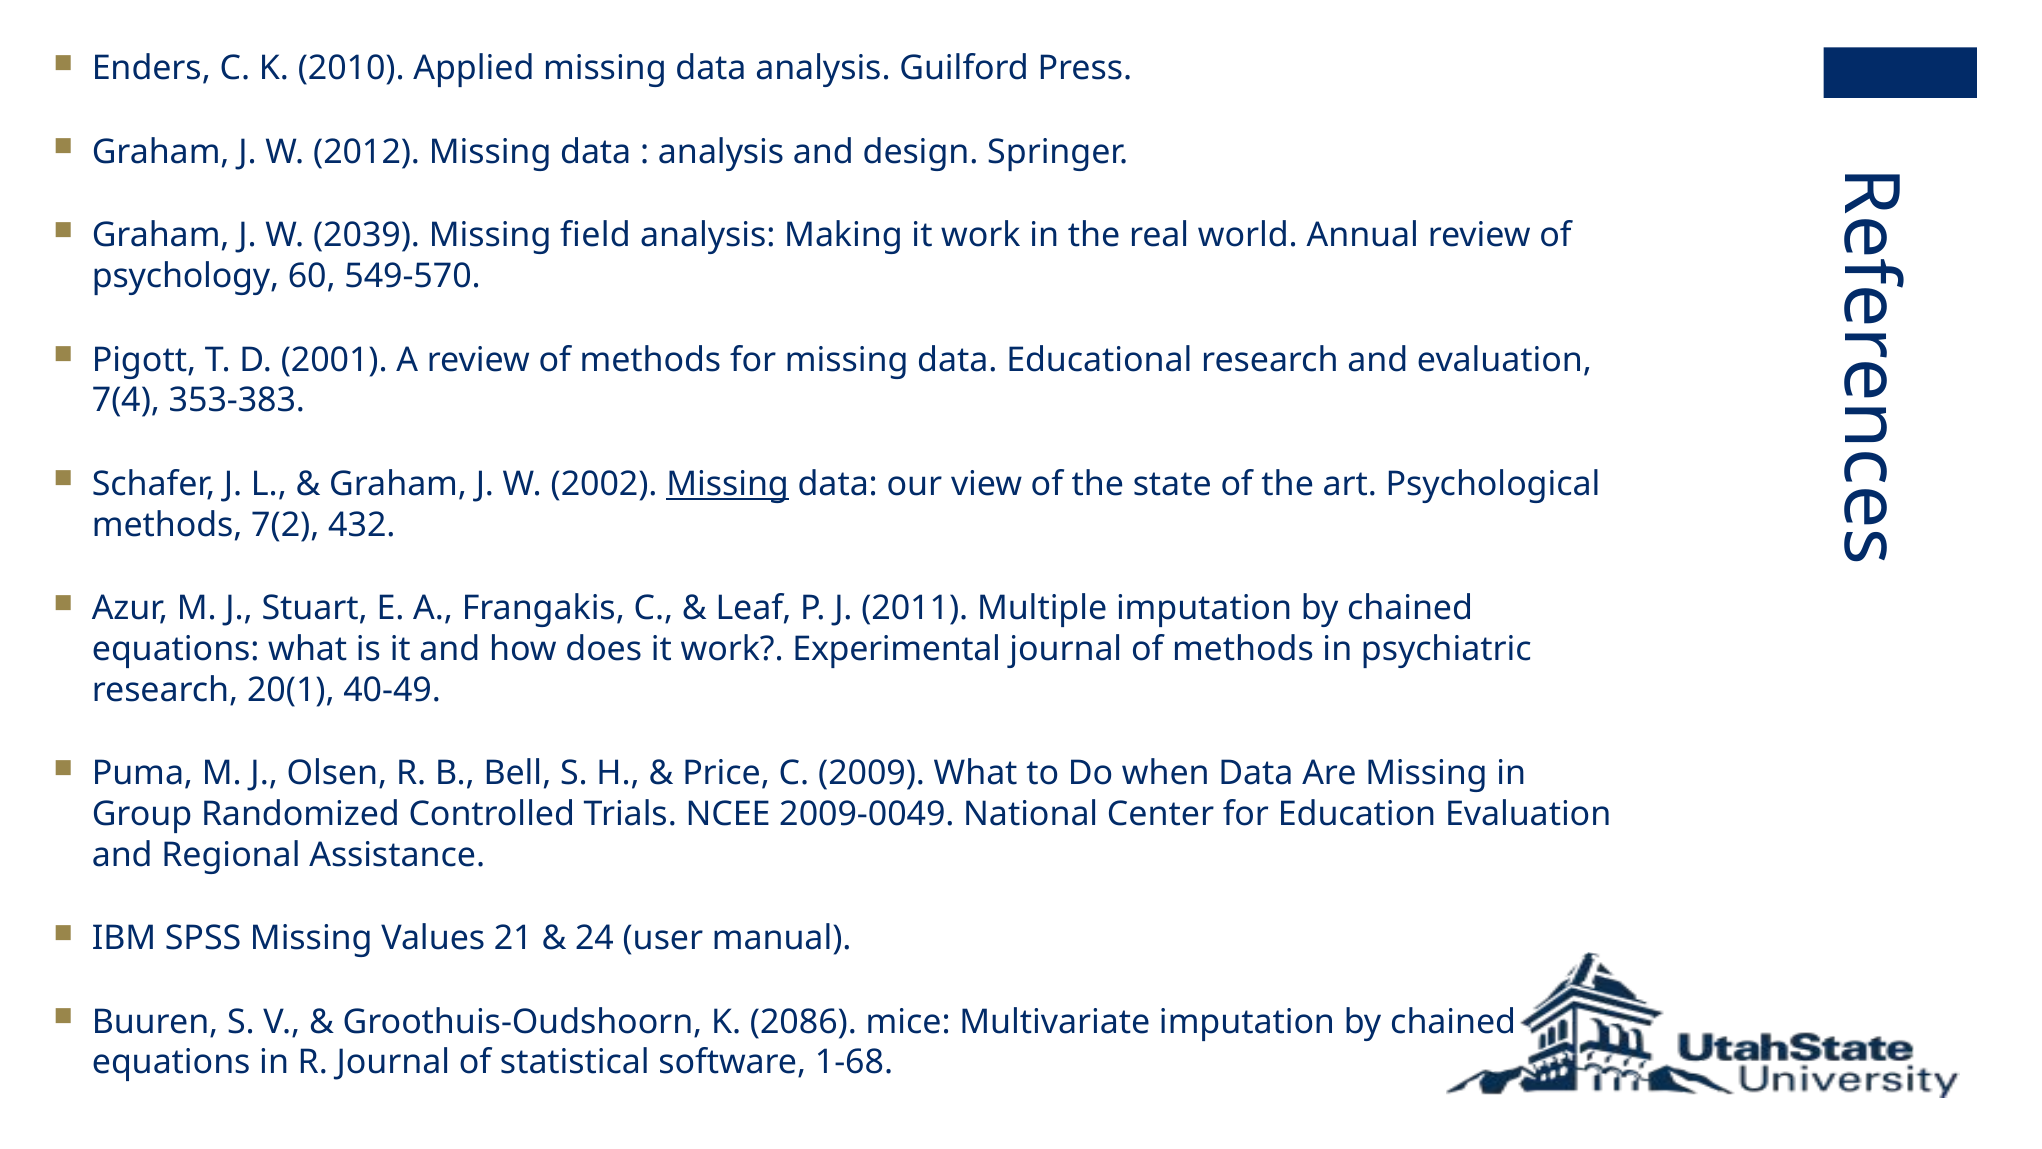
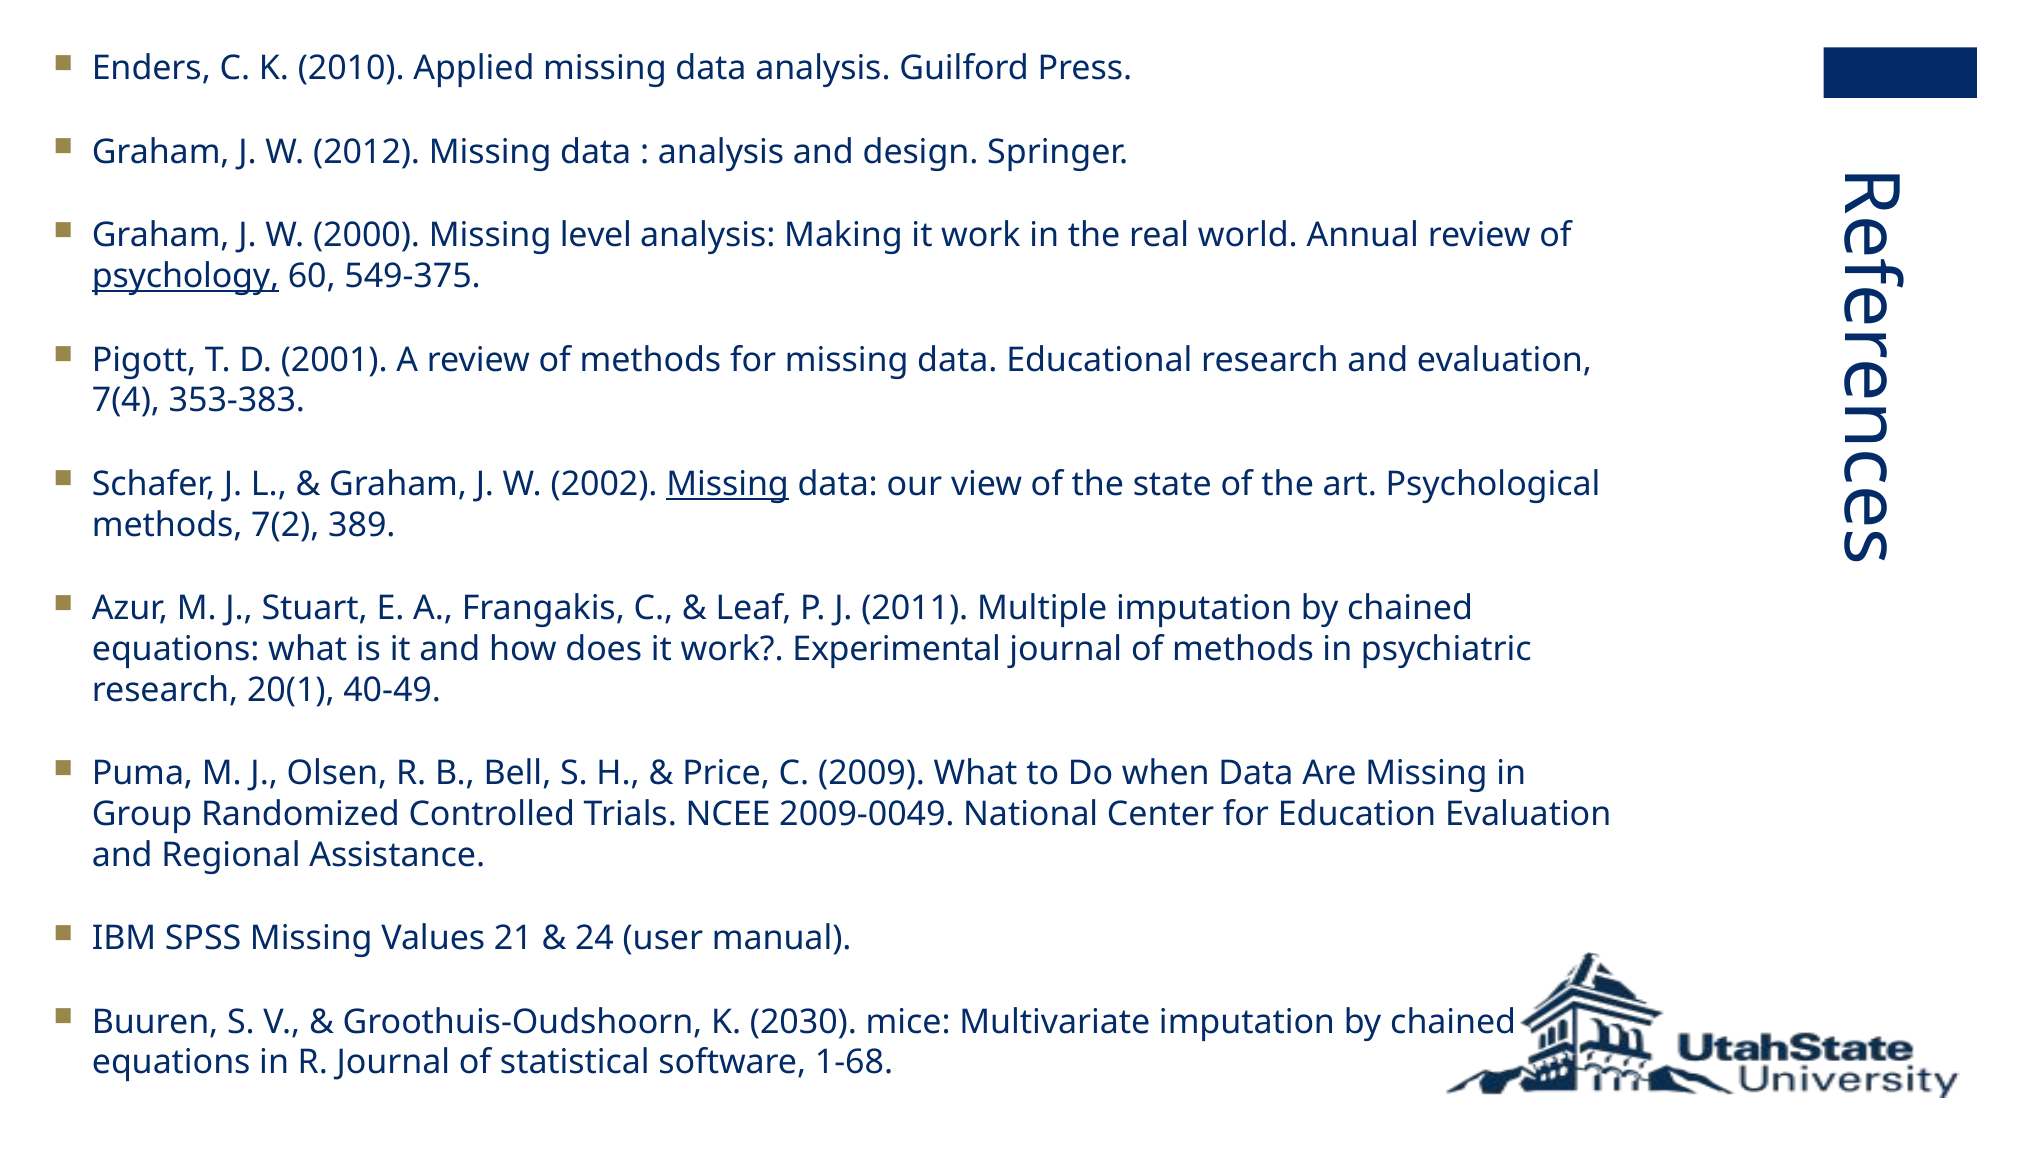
2039: 2039 -> 2000
field: field -> level
psychology underline: none -> present
549-570: 549-570 -> 549-375
432: 432 -> 389
2086: 2086 -> 2030
